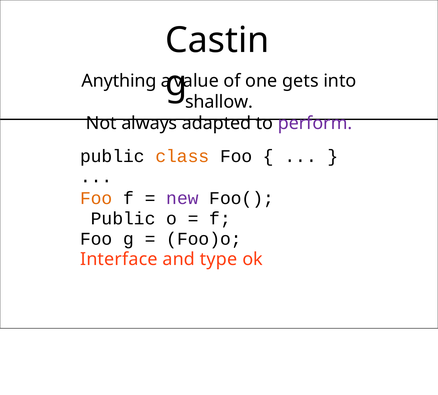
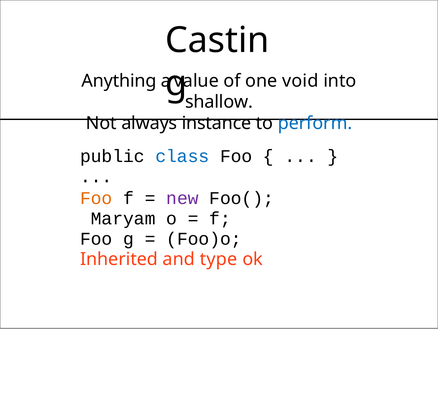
gets: gets -> void
adapted: adapted -> instance
perform colour: purple -> blue
class colour: orange -> blue
Public at (123, 219): Public -> Maryam
Interface: Interface -> Inherited
